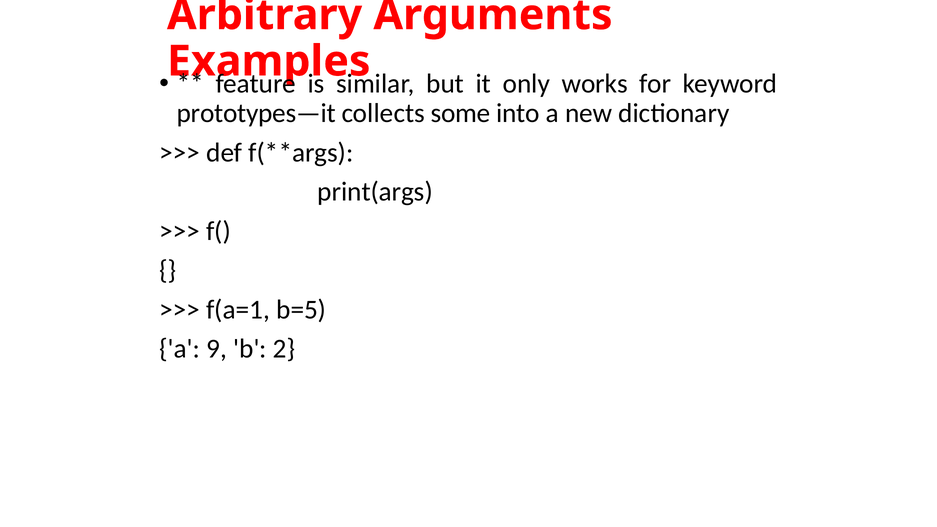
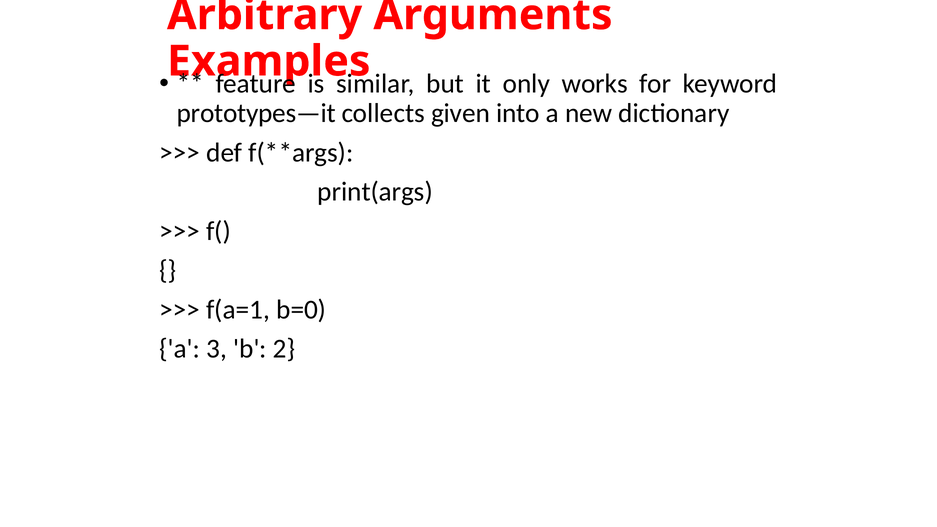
some: some -> given
b=5: b=5 -> b=0
9: 9 -> 3
